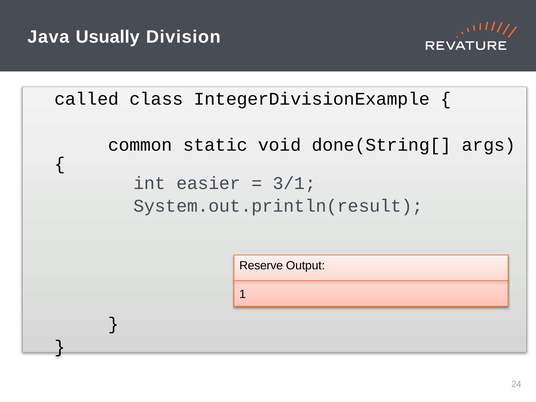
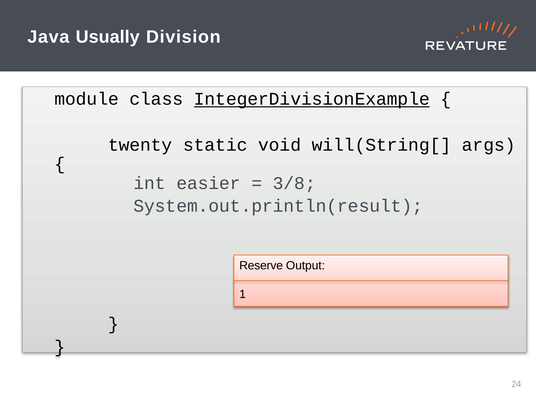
called: called -> module
IntegerDivisionExample underline: none -> present
common: common -> twenty
done(String[: done(String[ -> will(String[
3/1: 3/1 -> 3/8
